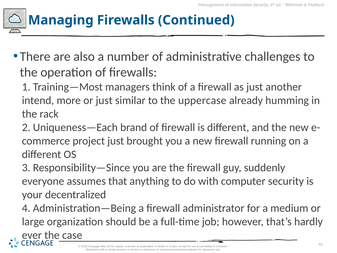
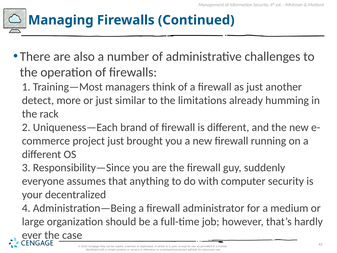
intend: intend -> detect
uppercase: uppercase -> limitations
